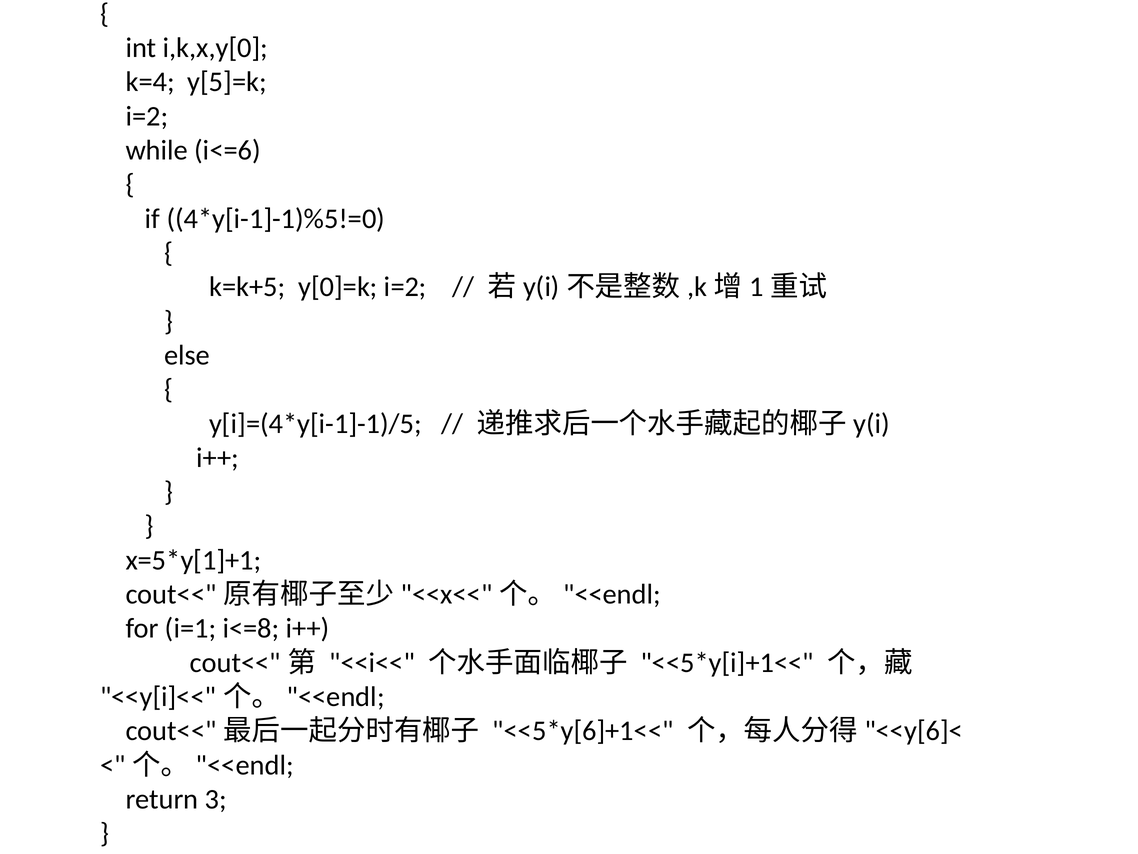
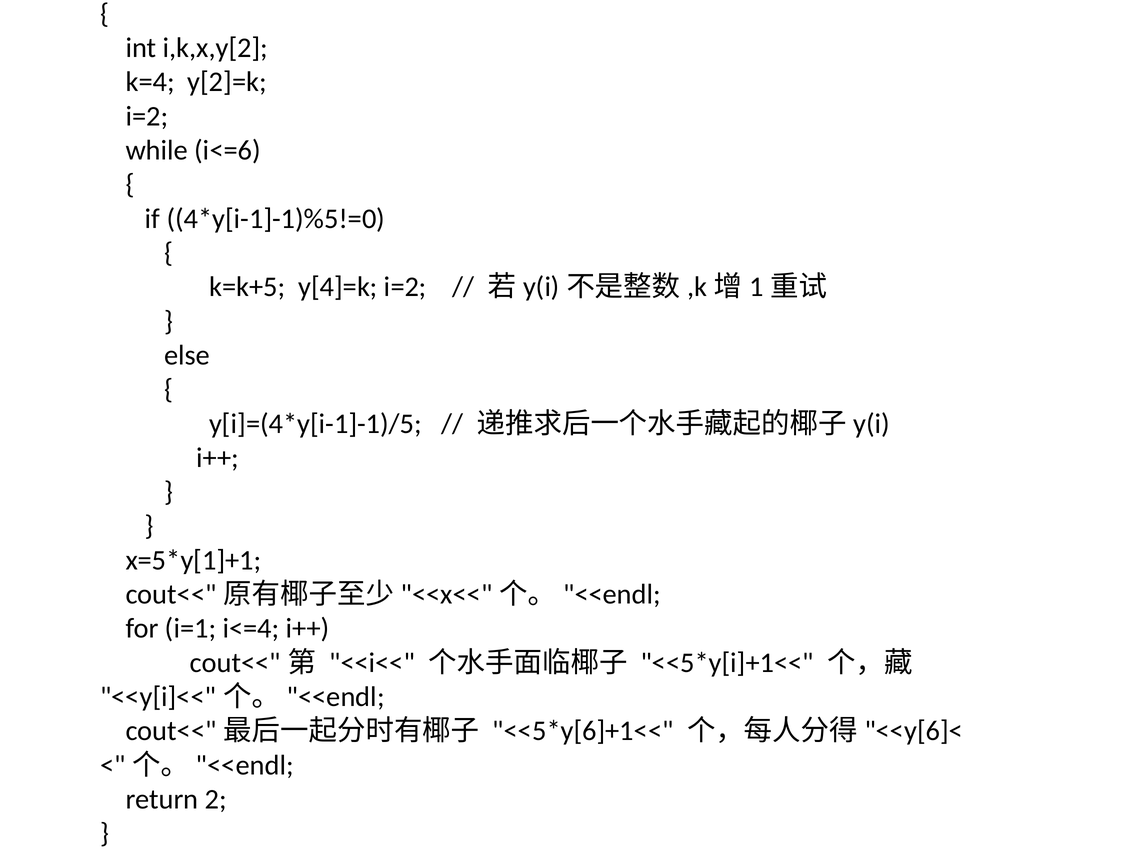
i,k,x,y[0: i,k,x,y[0 -> i,k,x,y[2
y[5]=k: y[5]=k -> y[2]=k
y[0]=k: y[0]=k -> y[4]=k
i<=8: i<=8 -> i<=4
3: 3 -> 2
